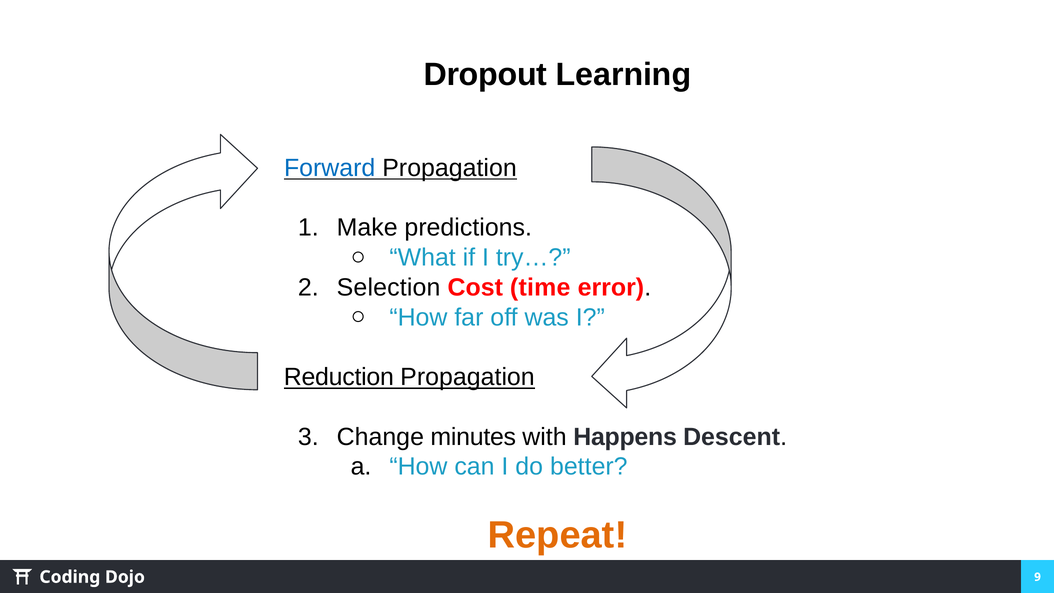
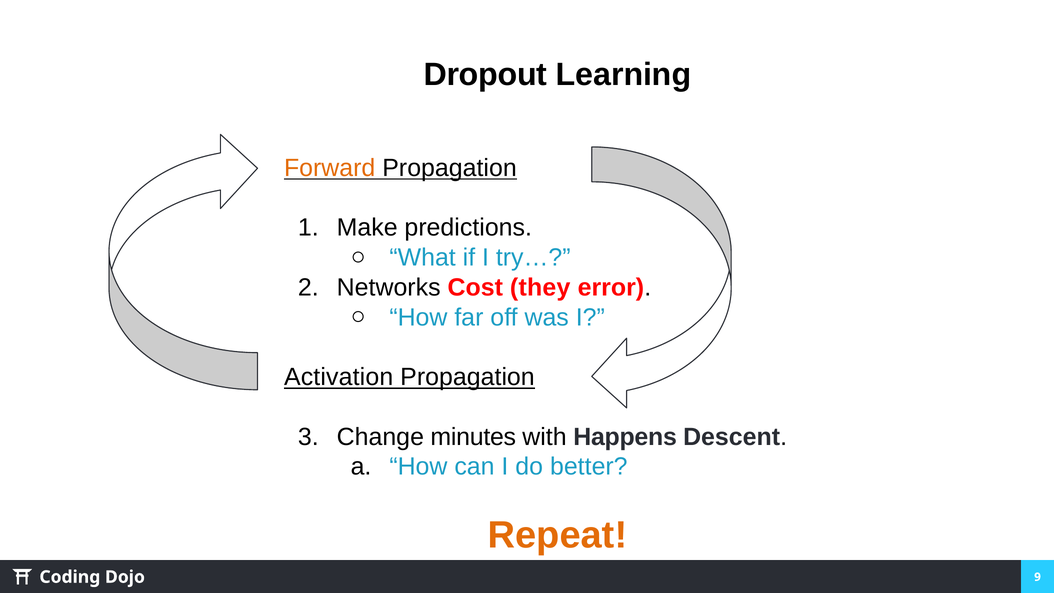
Forward colour: blue -> orange
Selection: Selection -> Networks
time: time -> they
Reduction: Reduction -> Activation
